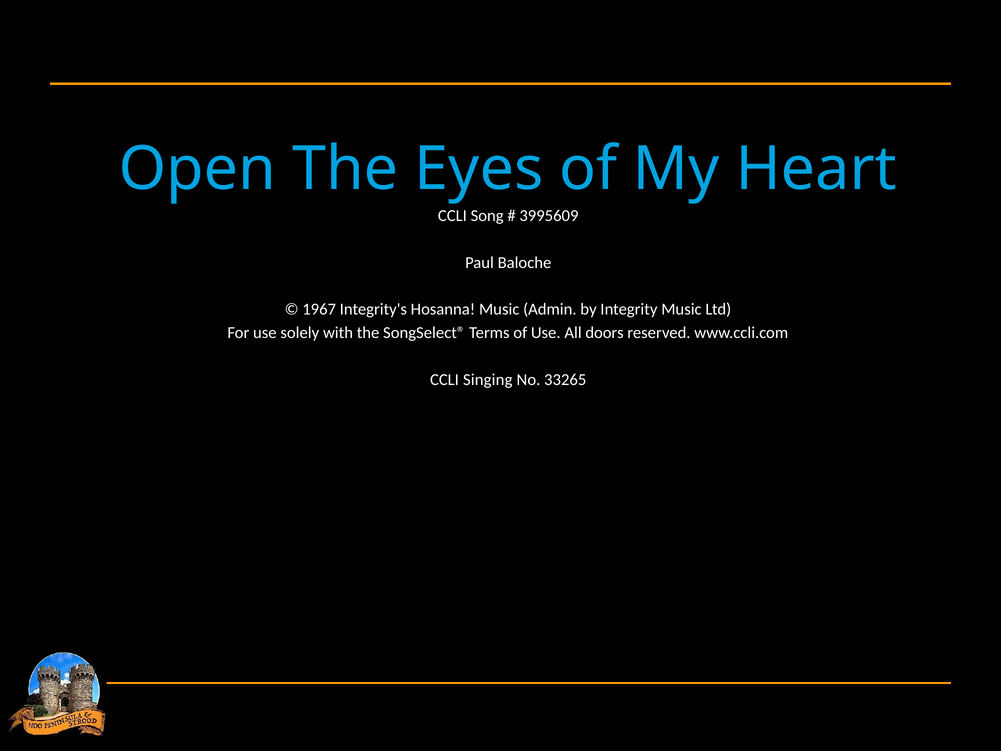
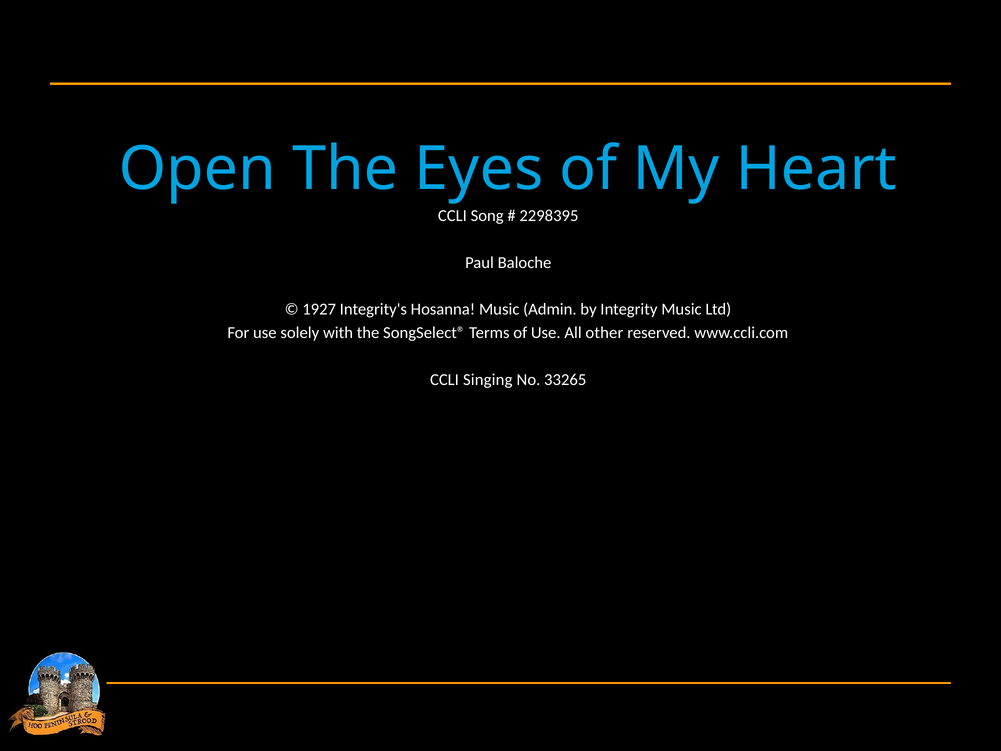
3995609: 3995609 -> 2298395
1967: 1967 -> 1927
doors: doors -> other
